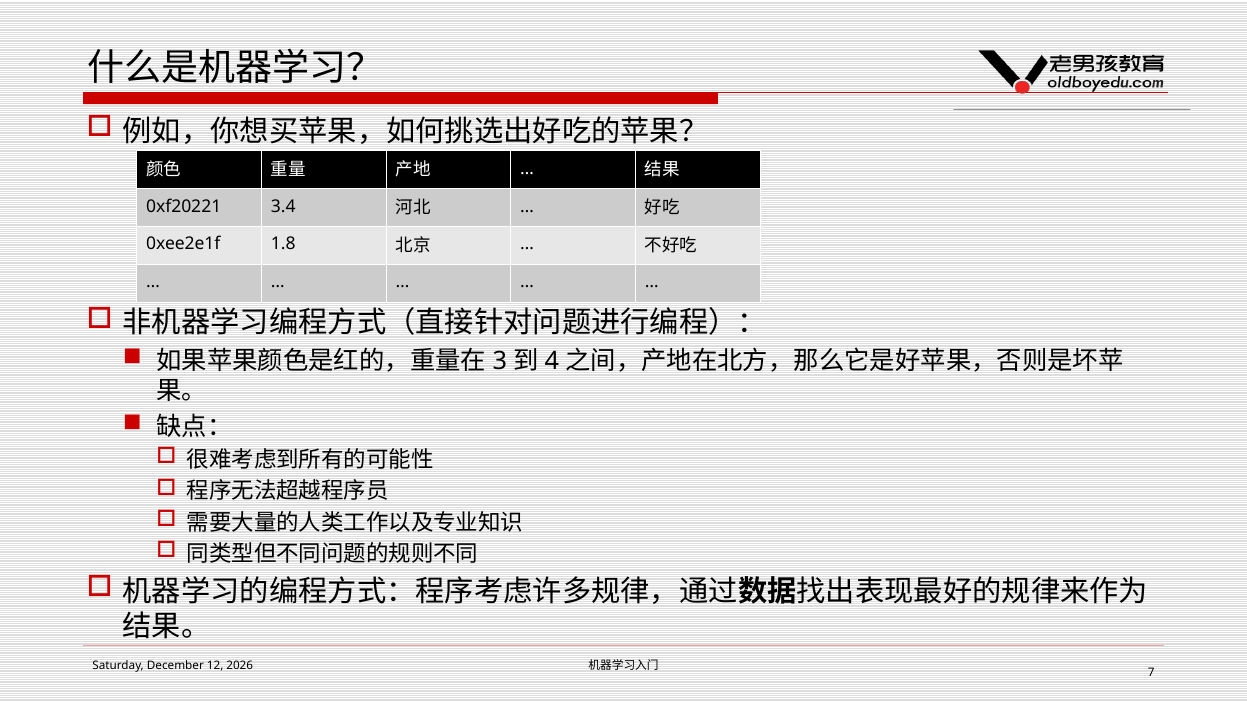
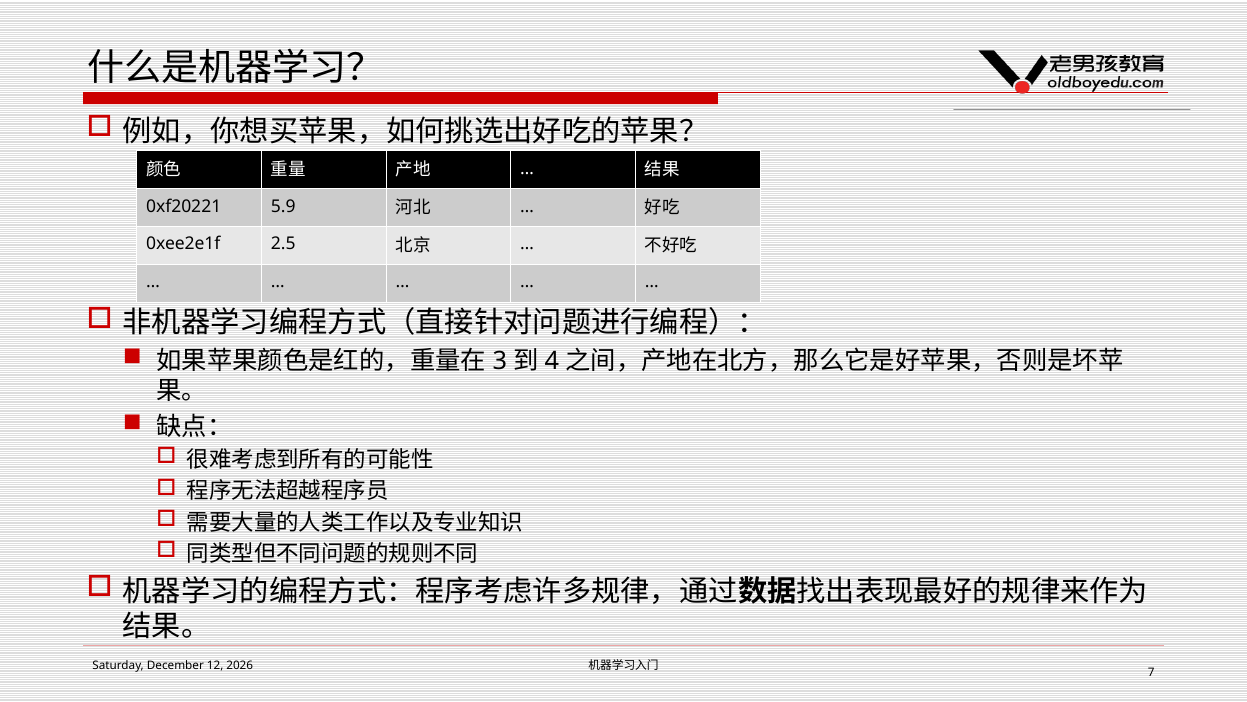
3.4: 3.4 -> 5.9
1.8: 1.8 -> 2.5
